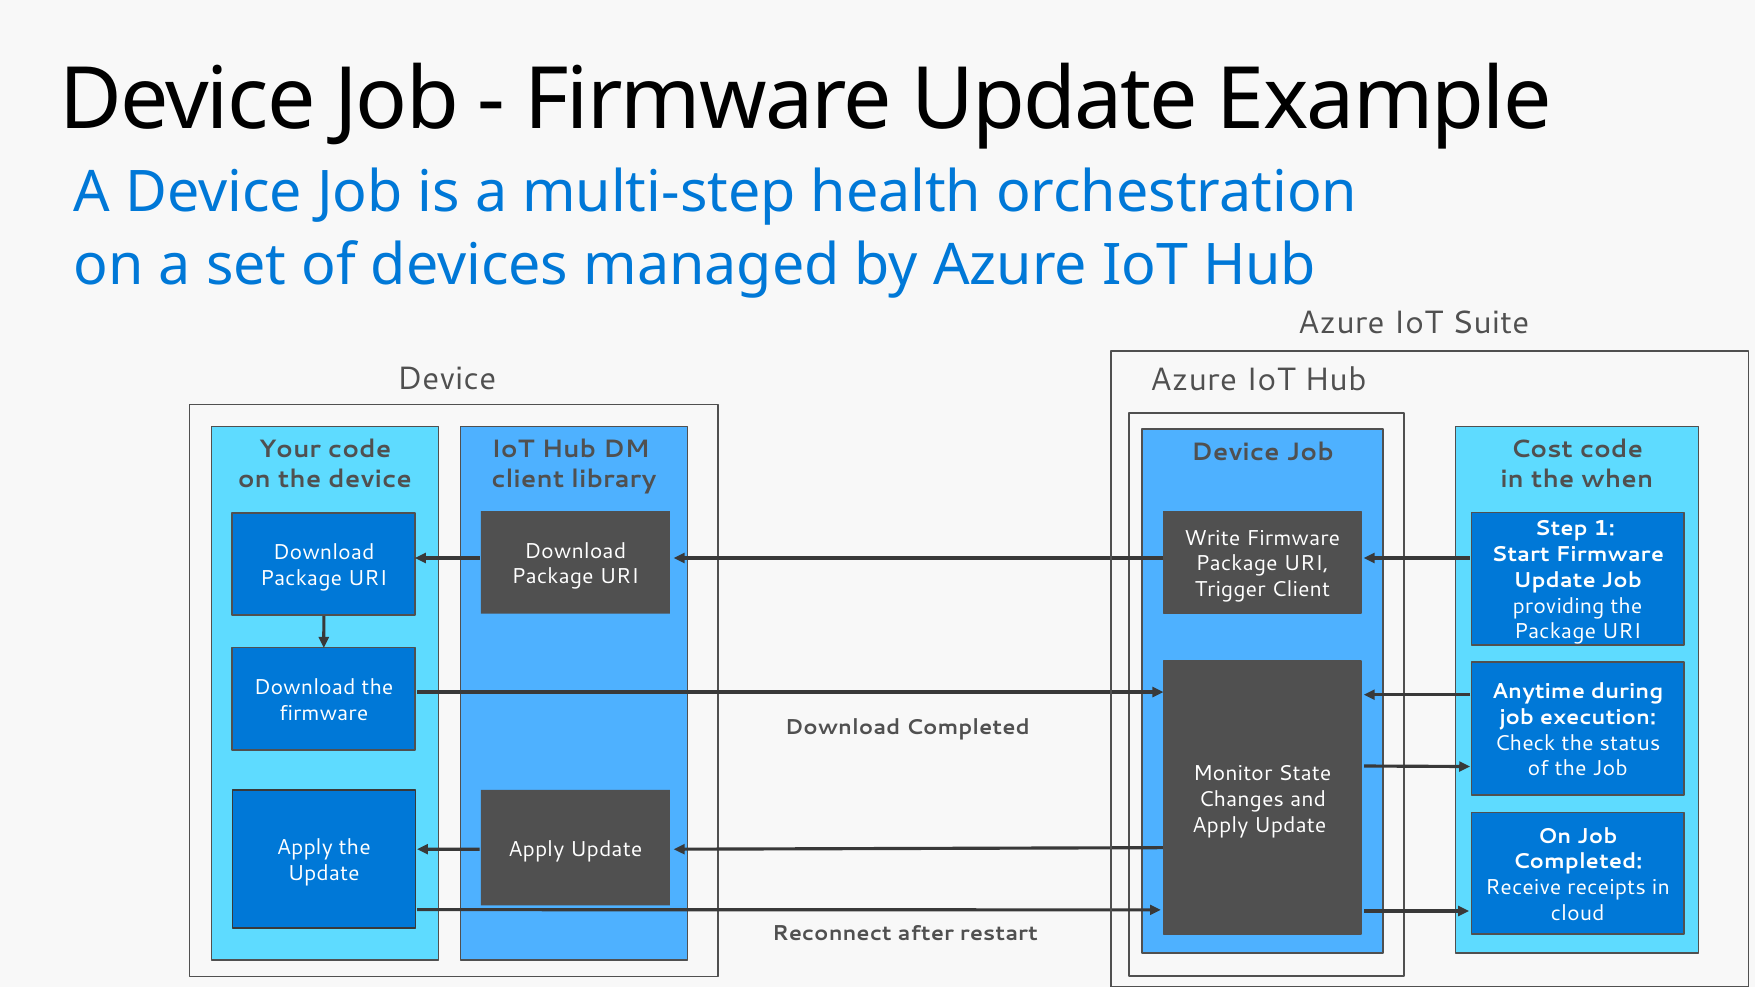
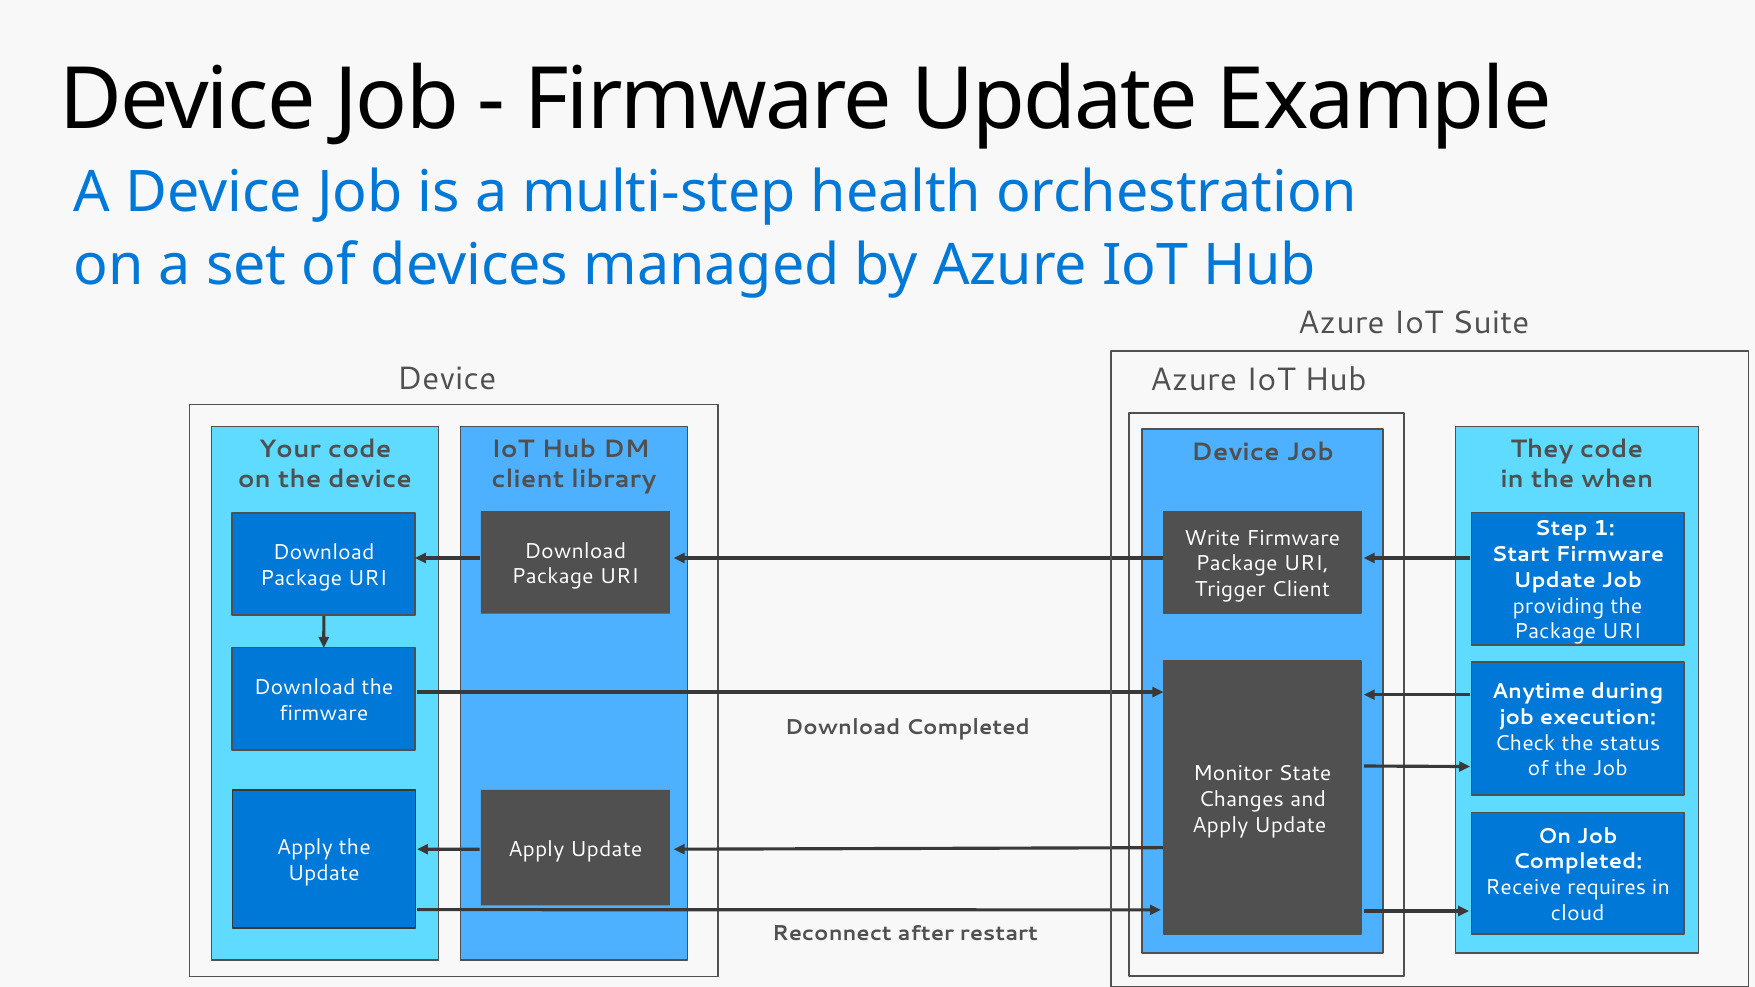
Cost: Cost -> They
receipts: receipts -> requires
